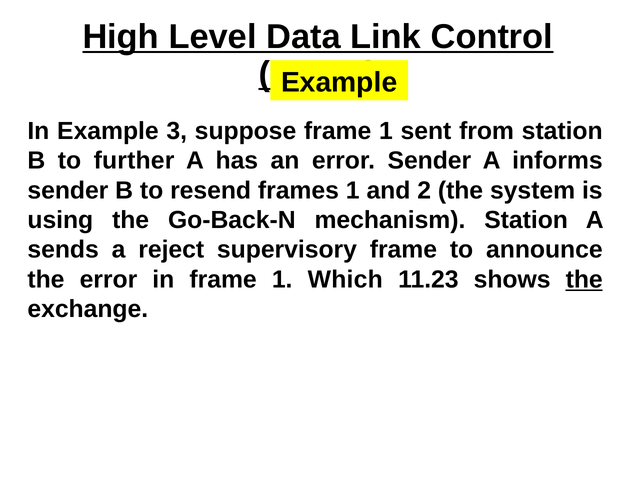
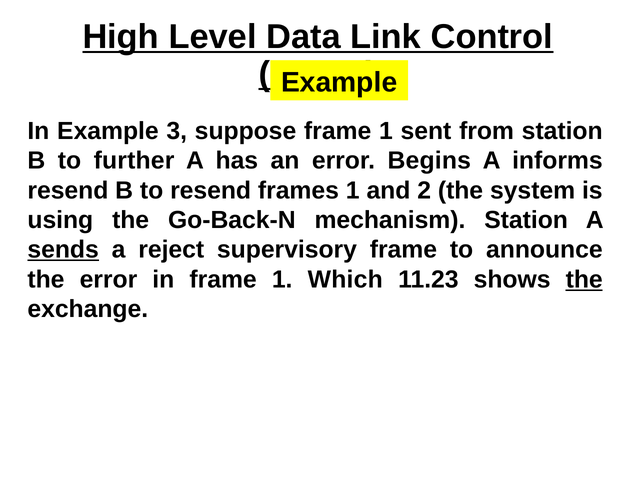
error Sender: Sender -> Begins
sender at (68, 190): sender -> resend
sends underline: none -> present
